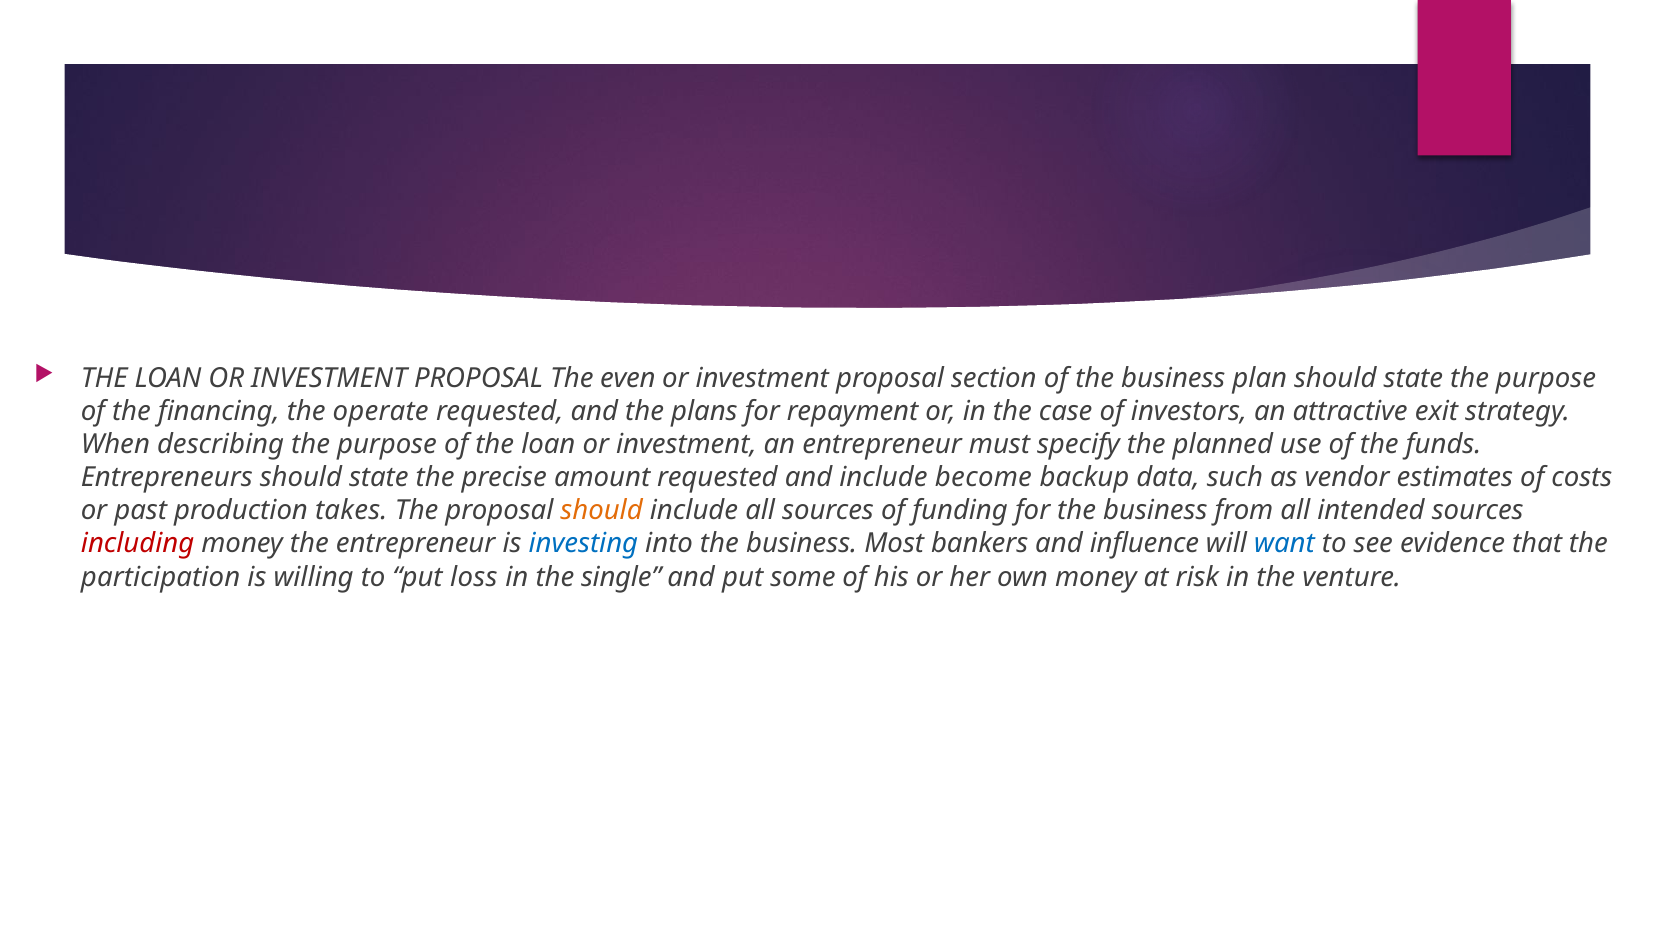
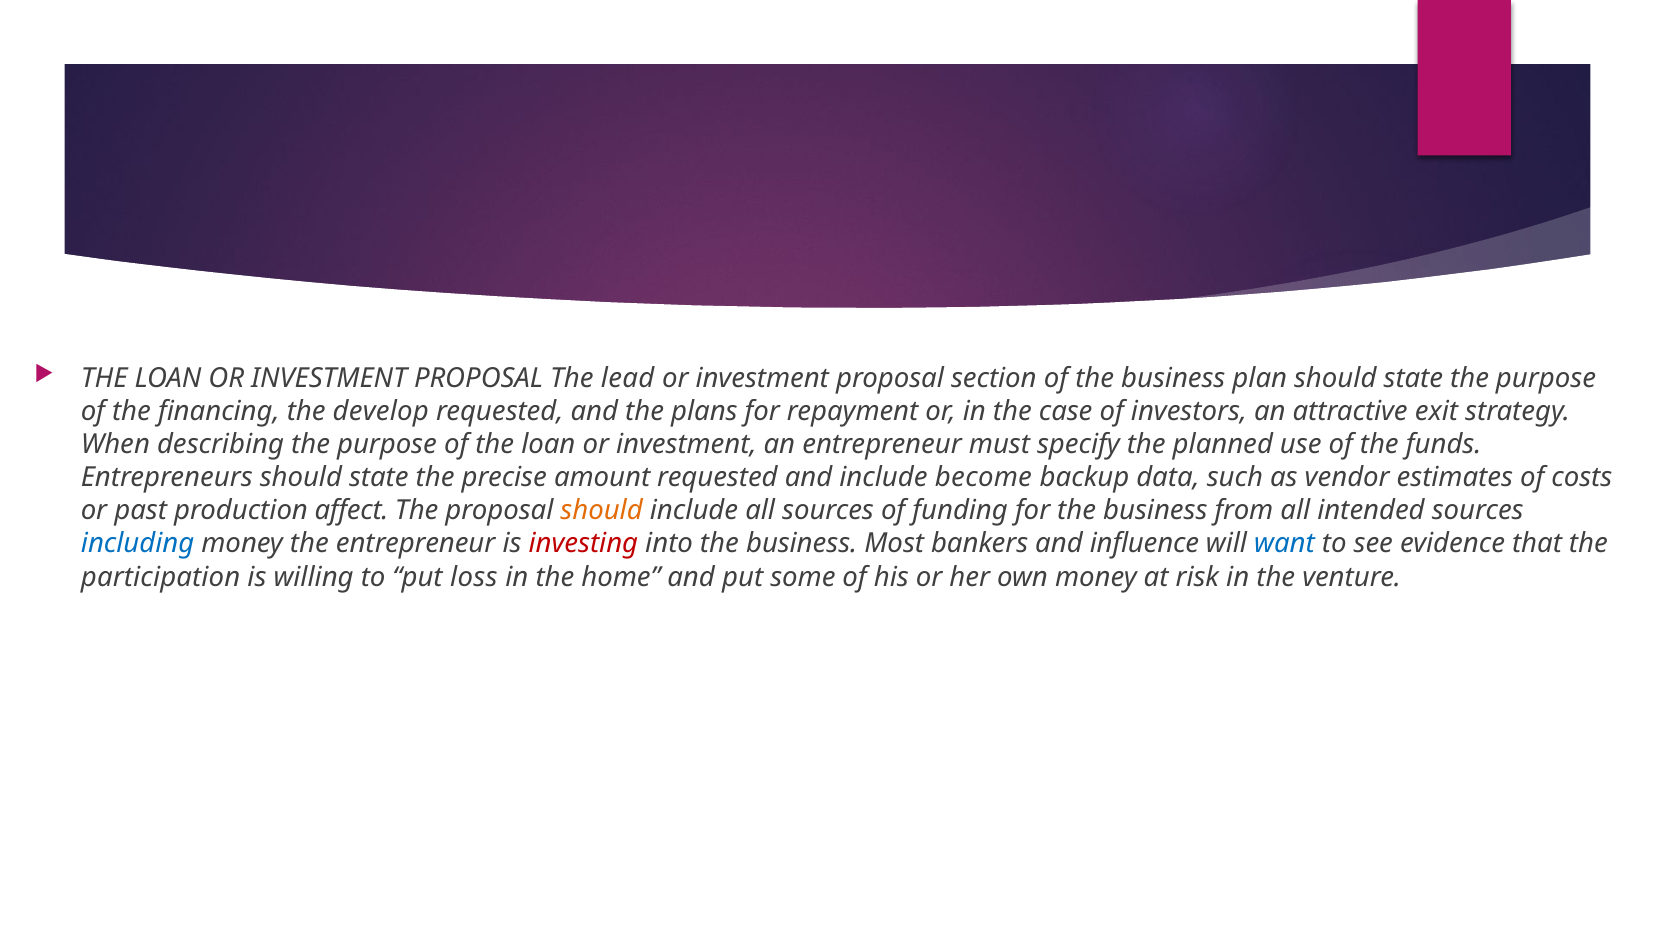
even: even -> lead
operate: operate -> develop
takes: takes -> affect
including colour: red -> blue
investing colour: blue -> red
single: single -> home
